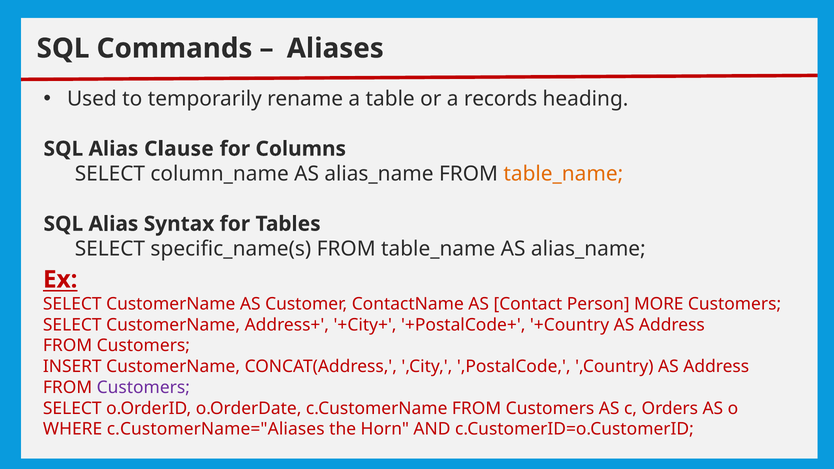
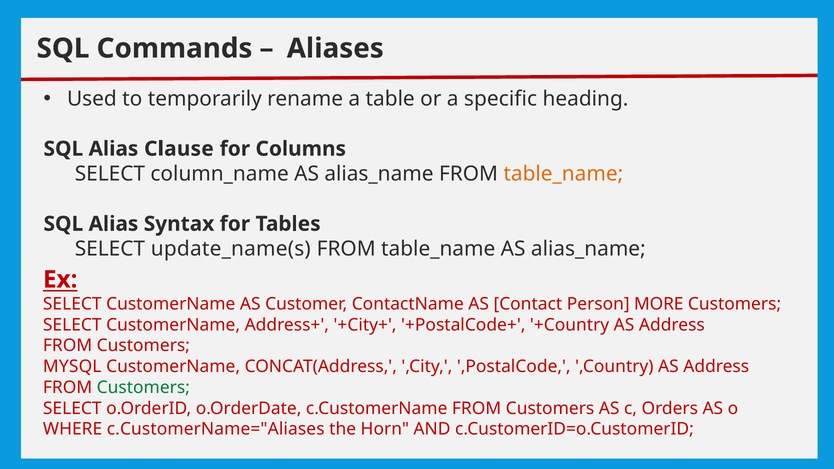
records: records -> specific
specific_name(s: specific_name(s -> update_name(s
INSERT: INSERT -> MYSQL
Customers at (143, 388) colour: purple -> green
